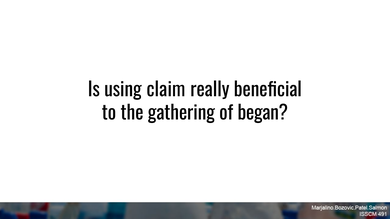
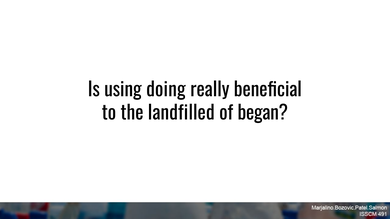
claim: claim -> doing
gathering: gathering -> landfilled
